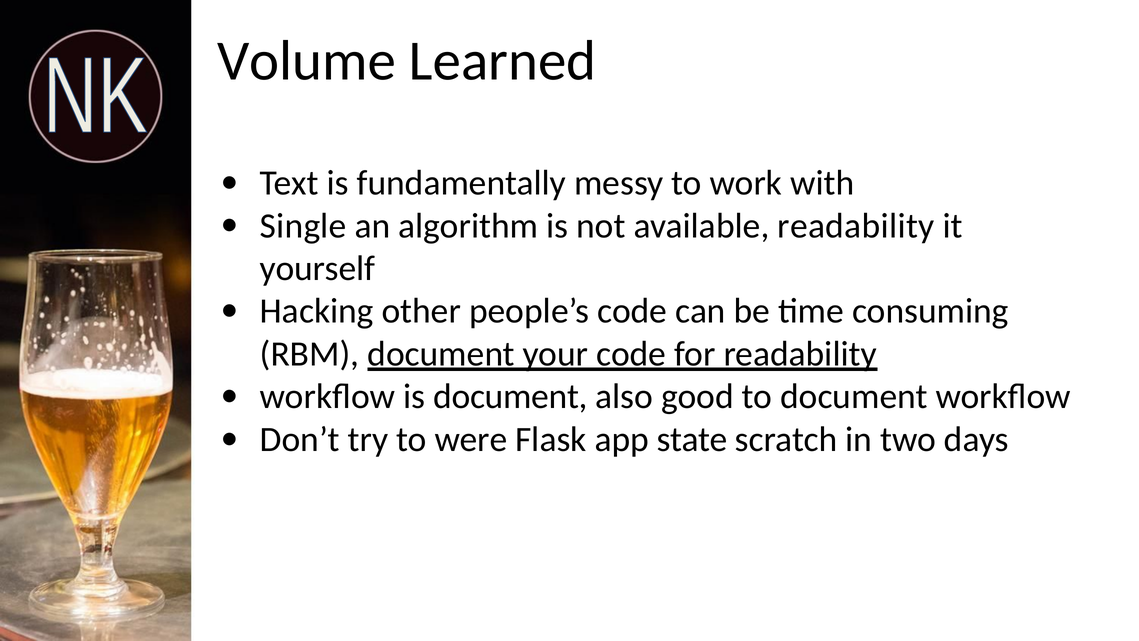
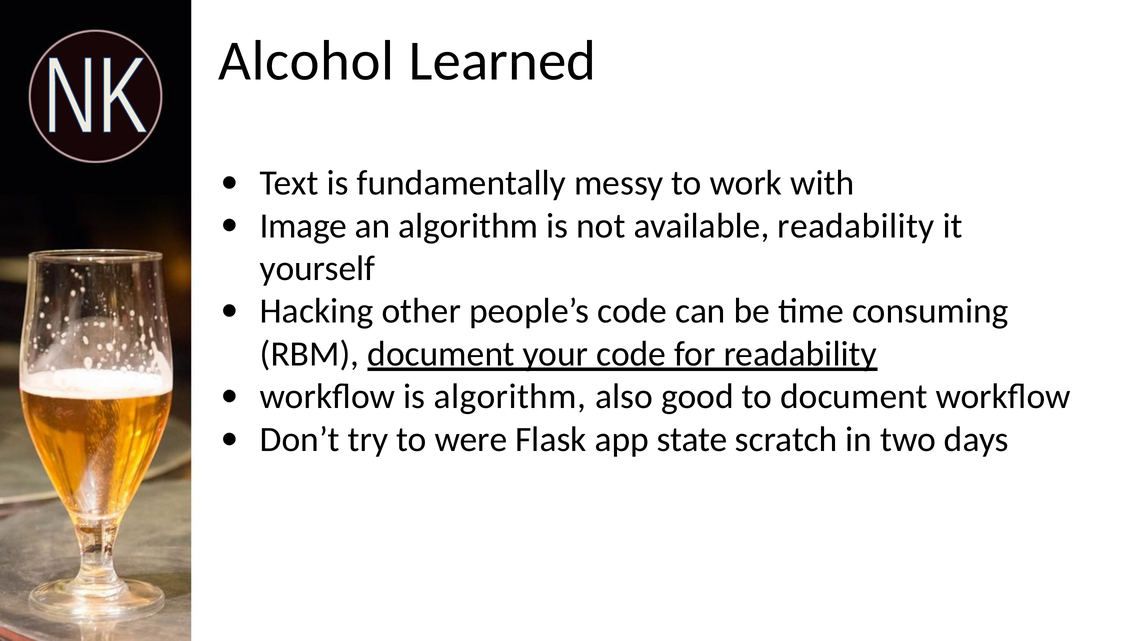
Volume: Volume -> Alcohol
Single: Single -> Image
is document: document -> algorithm
